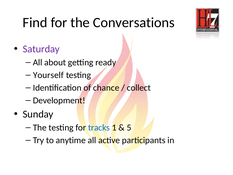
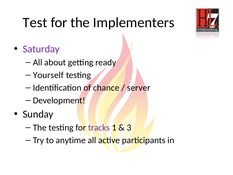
Find: Find -> Test
Conversations: Conversations -> Implementers
collect: collect -> server
tracks colour: blue -> purple
5: 5 -> 3
